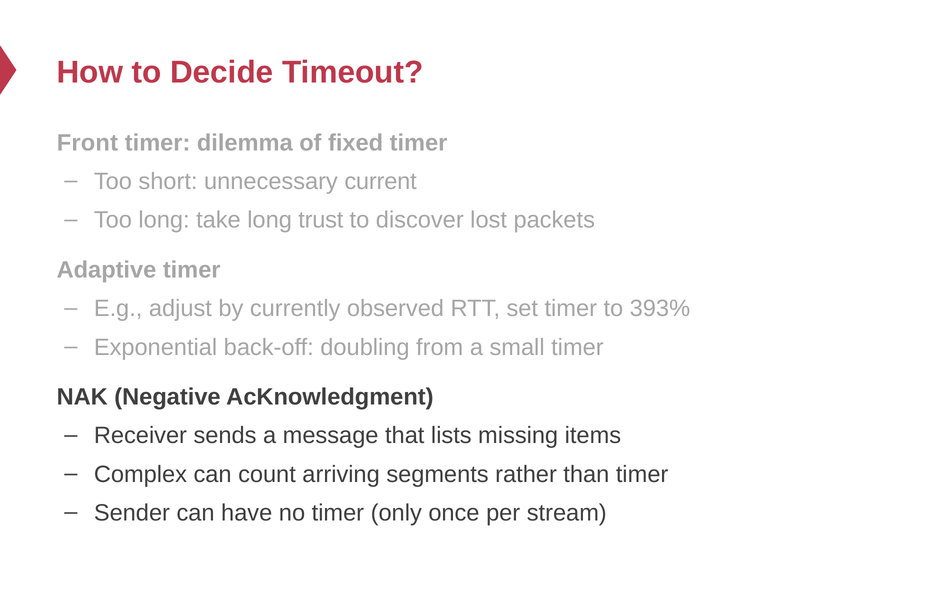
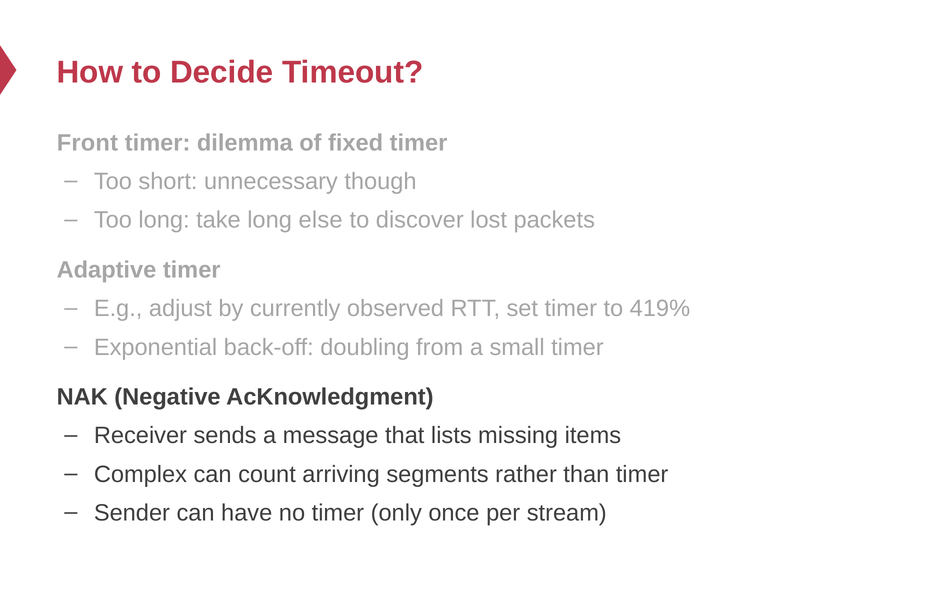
current: current -> though
trust: trust -> else
393%: 393% -> 419%
